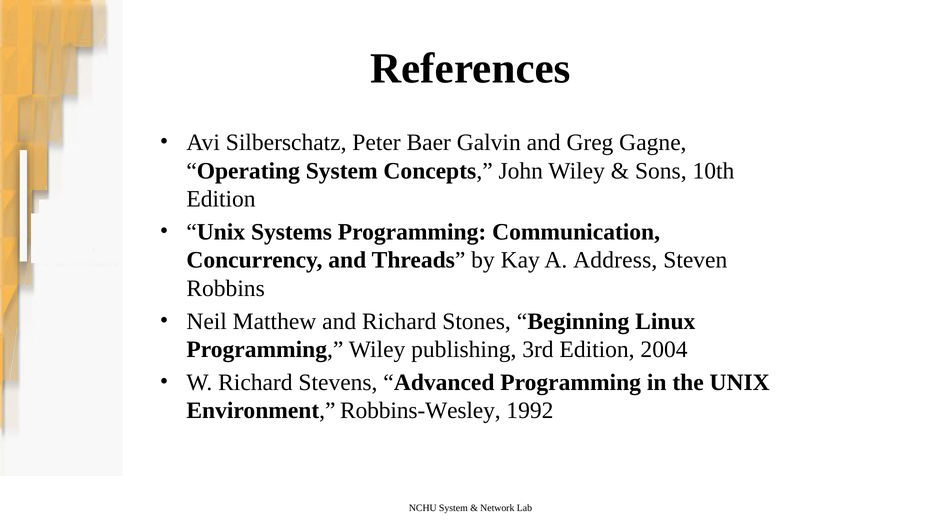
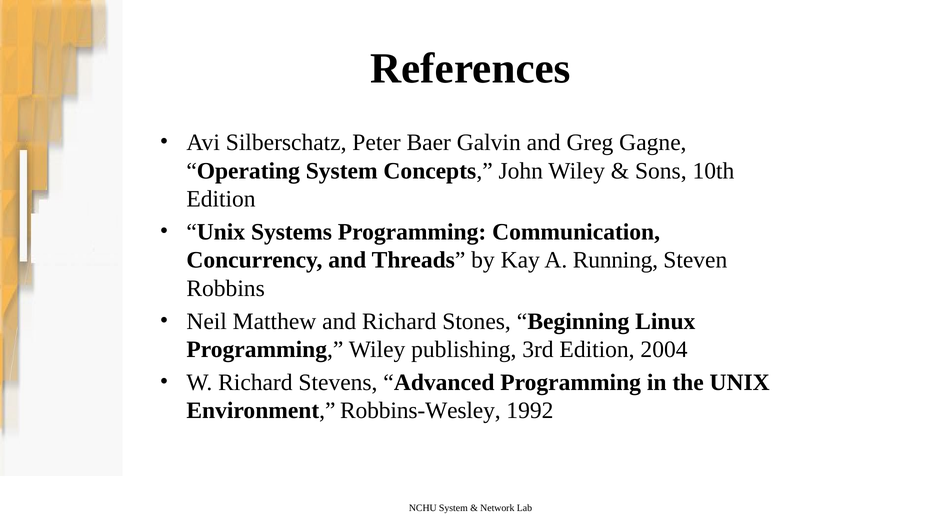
Address: Address -> Running
